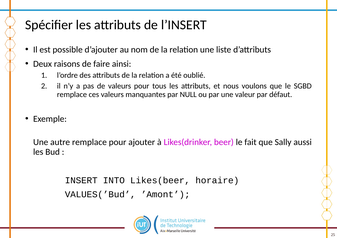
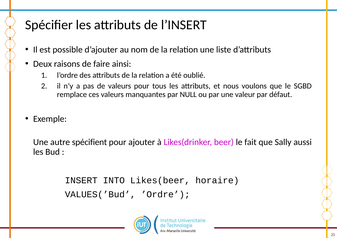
autre remplace: remplace -> spécifient
’Amont: ’Amont -> ’Ordre
